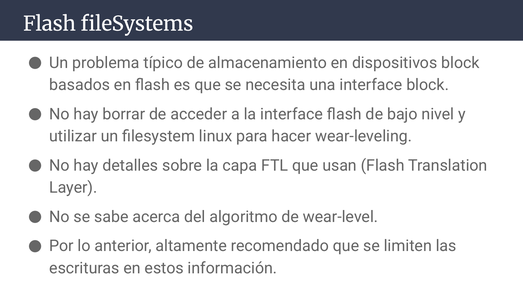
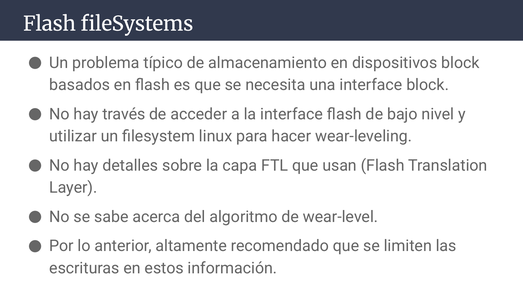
borrar: borrar -> través
